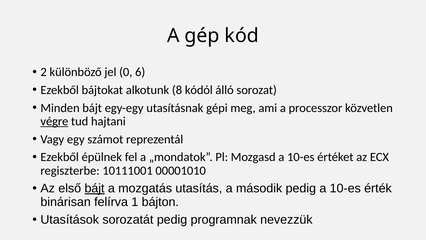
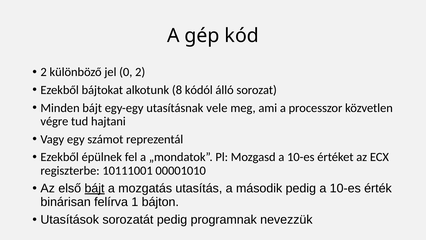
0 6: 6 -> 2
gépi: gépi -> vele
végre underline: present -> none
